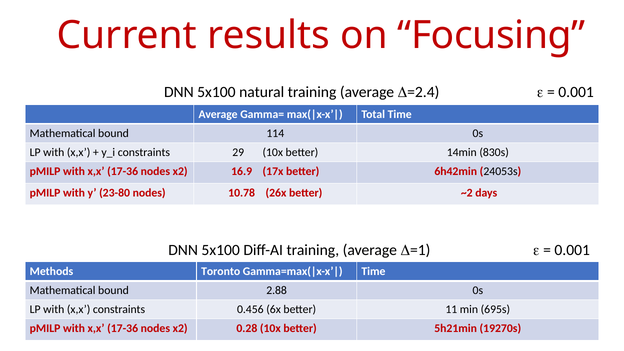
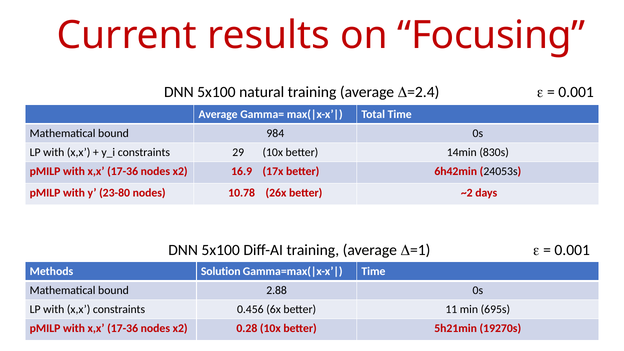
114: 114 -> 984
Toronto: Toronto -> Solution
